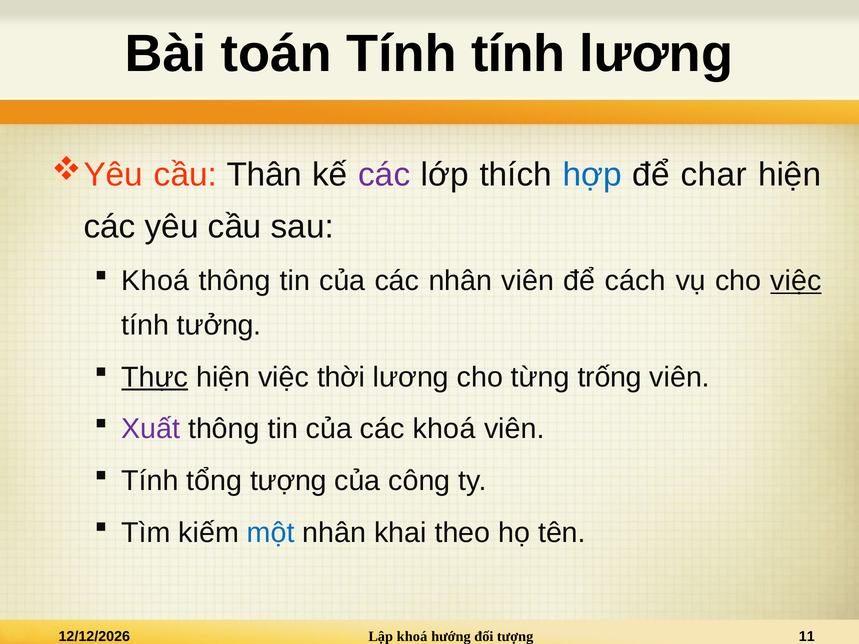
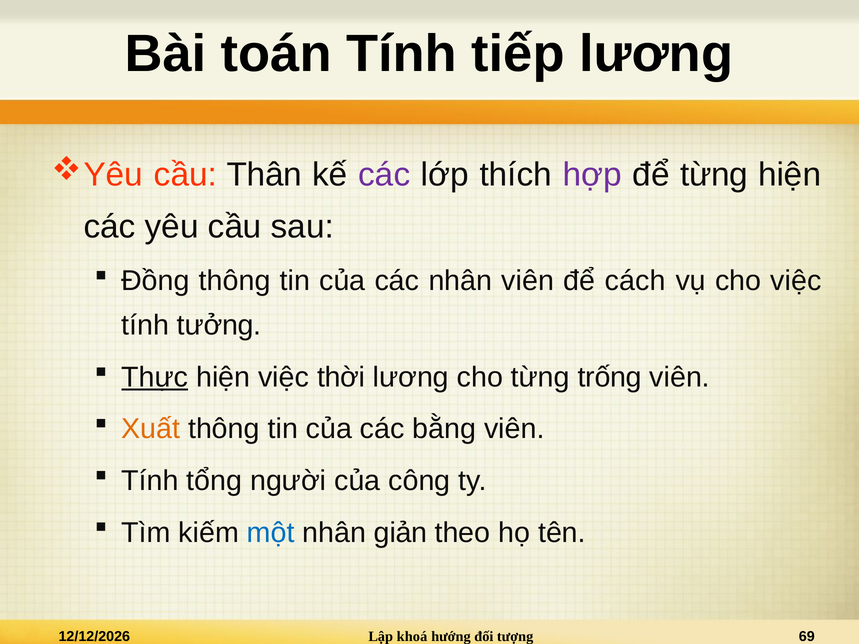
Tính tính: tính -> tiếp
hợp colour: blue -> purple
để char: char -> từng
Khoá at (155, 281): Khoá -> Đồng
việc at (796, 281) underline: present -> none
Xuất colour: purple -> orange
các khoá: khoá -> bằng
tổng tượng: tượng -> người
khai: khai -> giản
11: 11 -> 69
